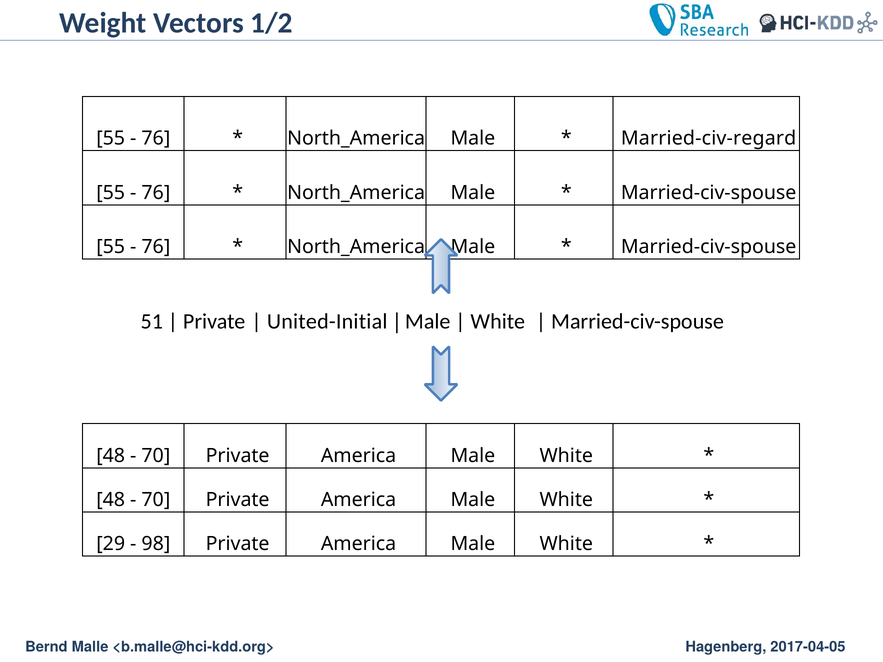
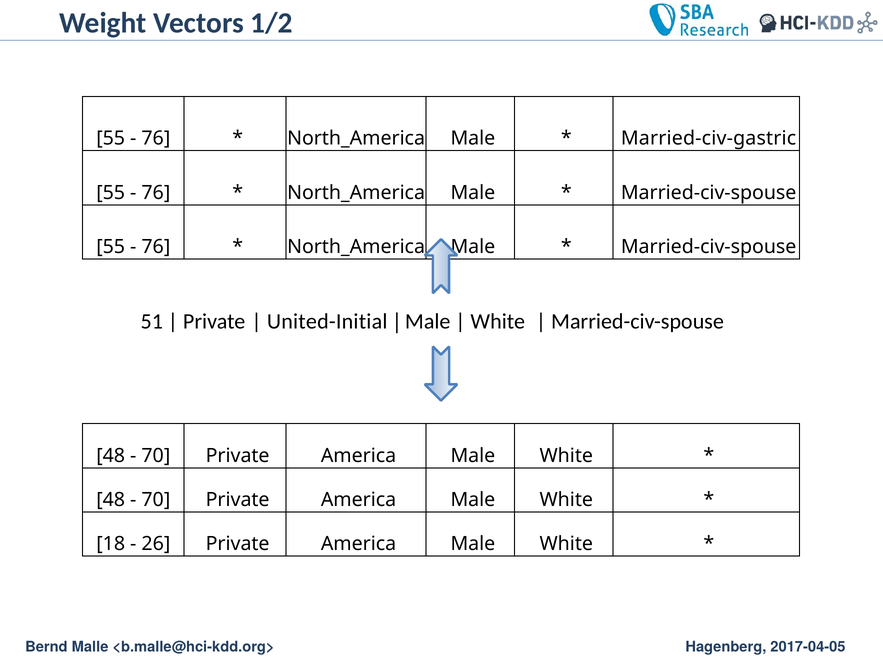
Married-civ-regard: Married-civ-regard -> Married-civ-gastric
29: 29 -> 18
98: 98 -> 26
